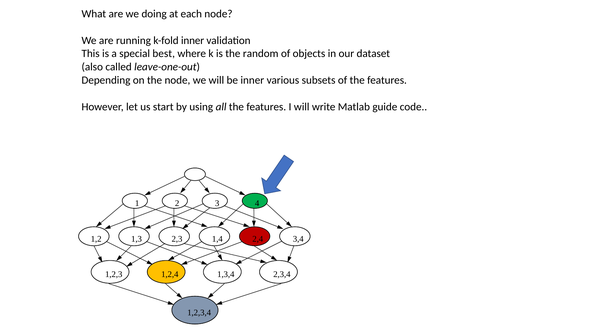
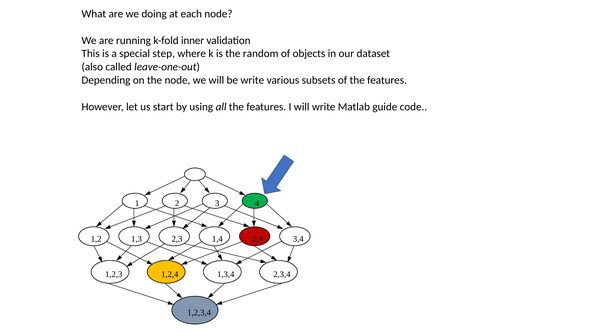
best: best -> step
be inner: inner -> write
